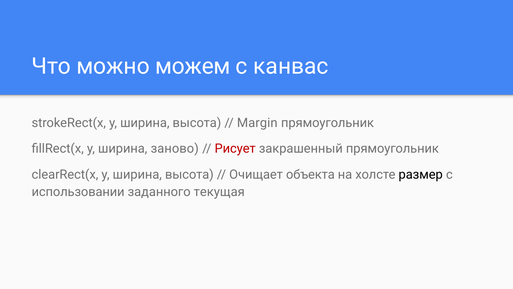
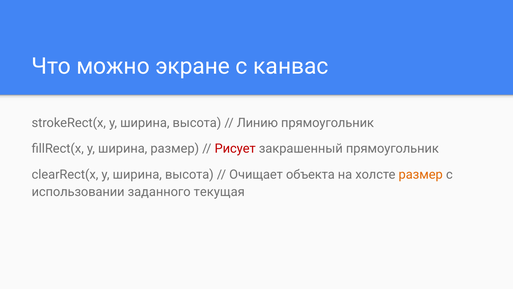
можем: можем -> экране
Margin: Margin -> Линию
ширина заново: заново -> размер
размер at (421, 174) colour: black -> orange
